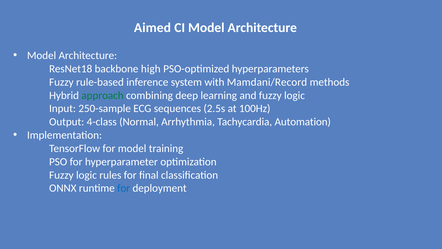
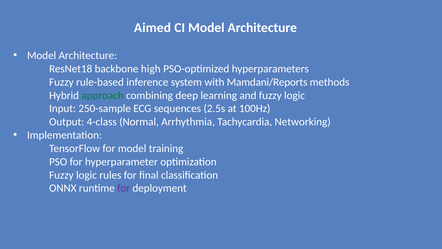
Mamdani/Record: Mamdani/Record -> Mamdani/Reports
Automation: Automation -> Networking
for at (124, 188) colour: blue -> purple
